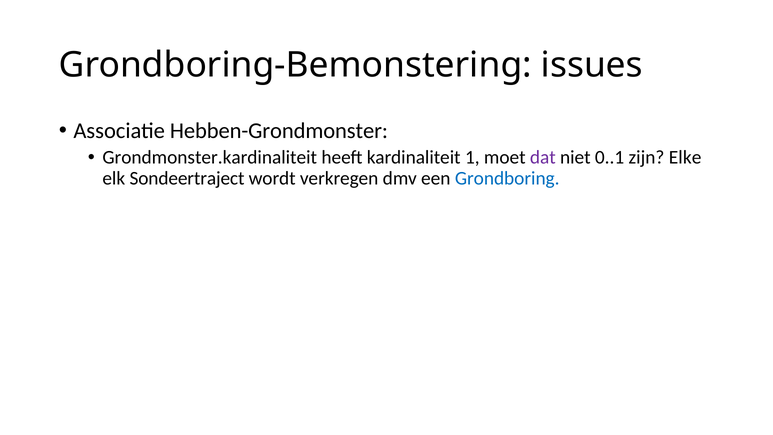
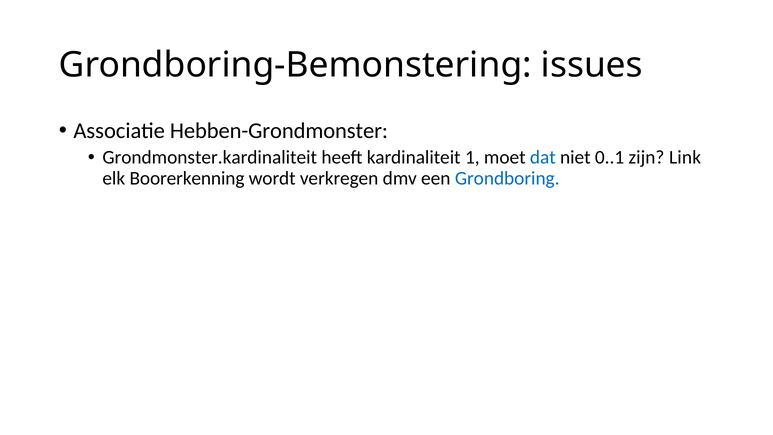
dat colour: purple -> blue
Elke: Elke -> Link
Sondeertraject: Sondeertraject -> Boorerkenning
